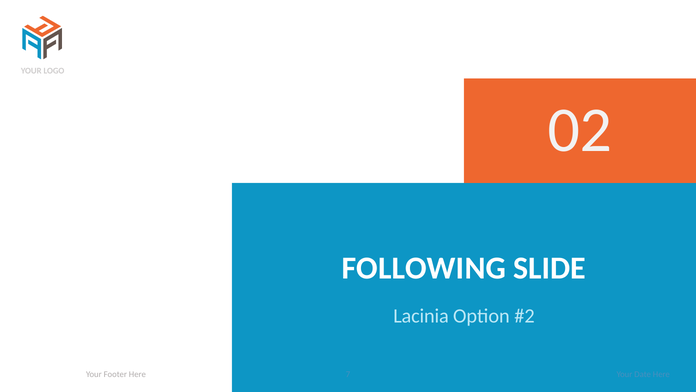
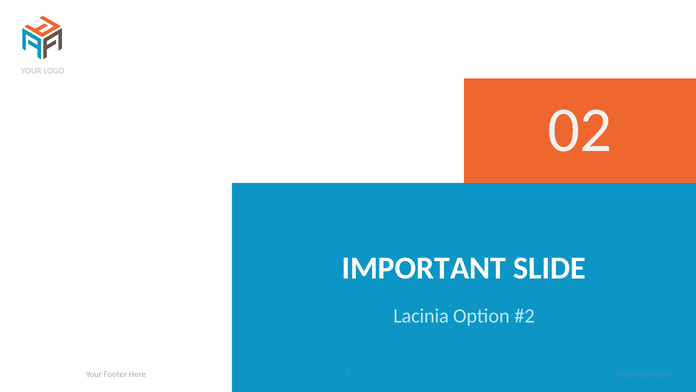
FOLLOWING: FOLLOWING -> IMPORTANT
